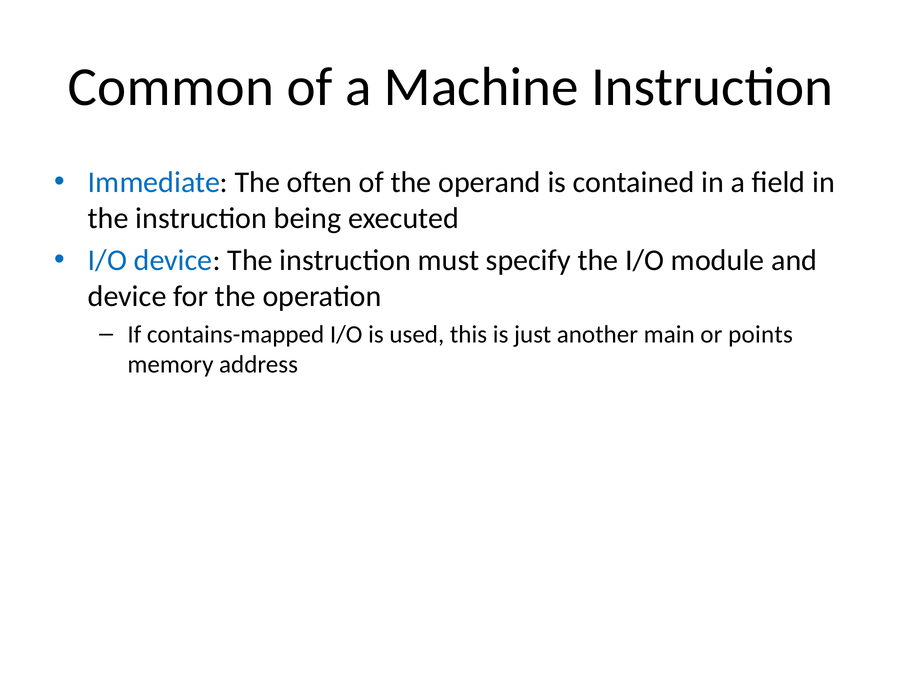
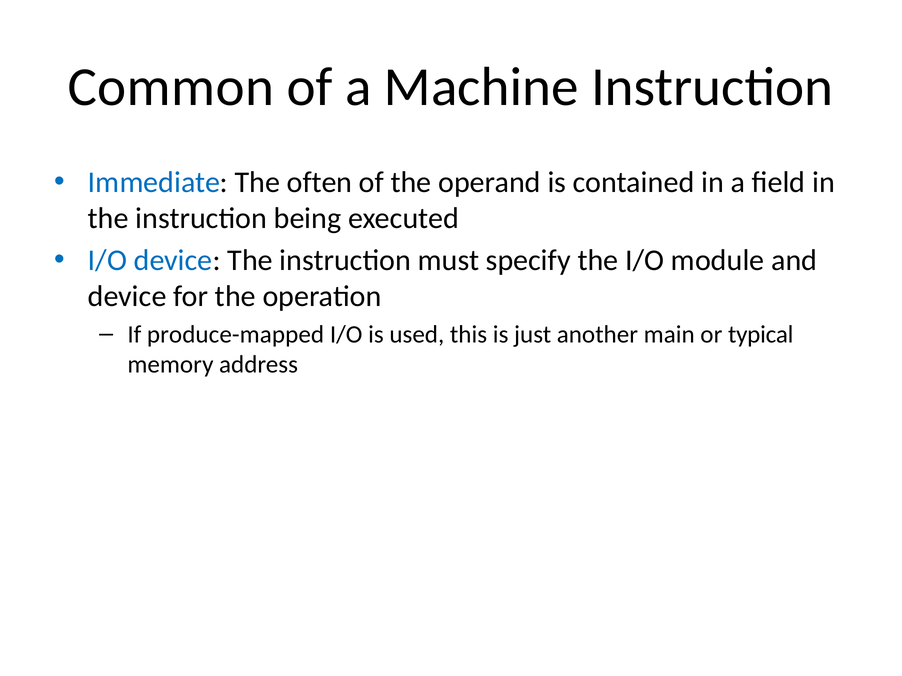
contains-mapped: contains-mapped -> produce-mapped
points: points -> typical
